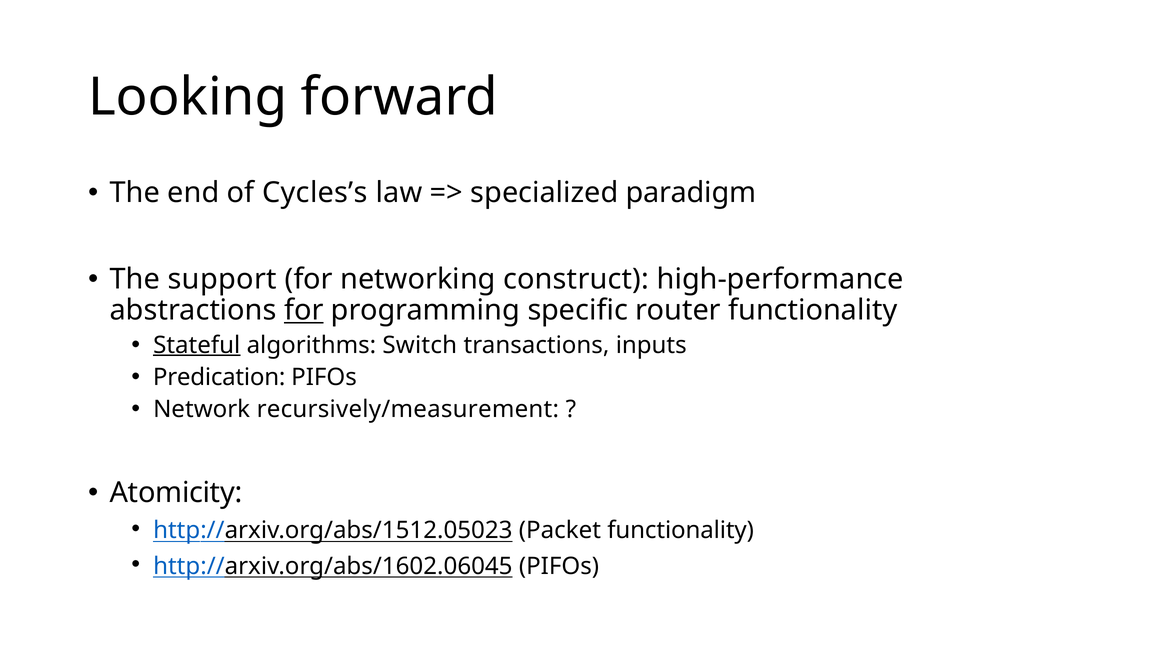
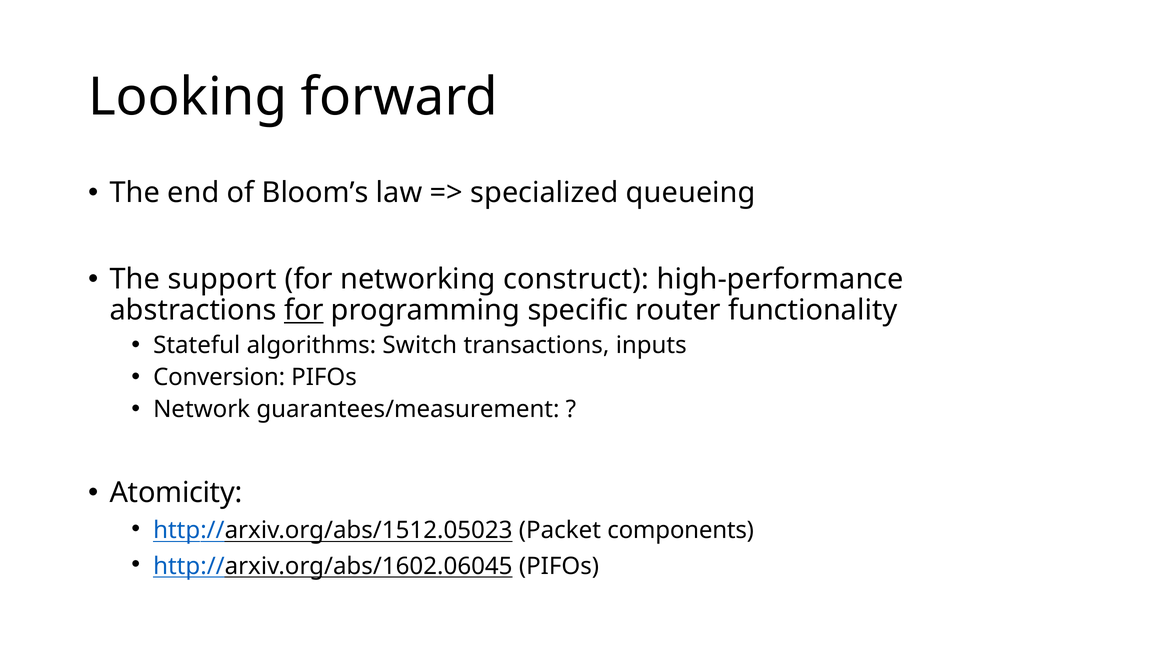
Cycles’s: Cycles’s -> Bloom’s
paradigm: paradigm -> queueing
Stateful underline: present -> none
Predication: Predication -> Conversion
recursively/measurement: recursively/measurement -> guarantees/measurement
Packet functionality: functionality -> components
